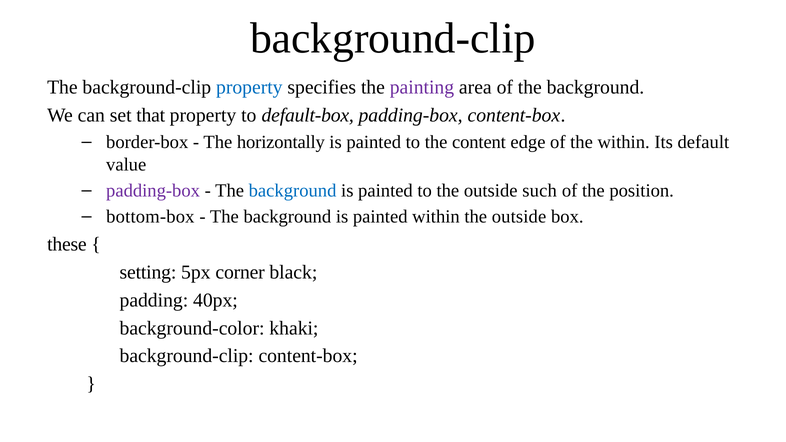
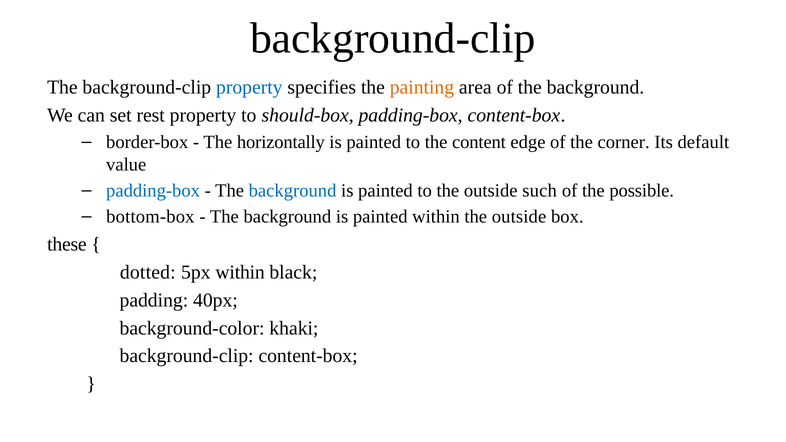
painting colour: purple -> orange
that: that -> rest
default-box: default-box -> should-box
the within: within -> corner
padding-box at (153, 191) colour: purple -> blue
position: position -> possible
setting: setting -> dotted
5px corner: corner -> within
